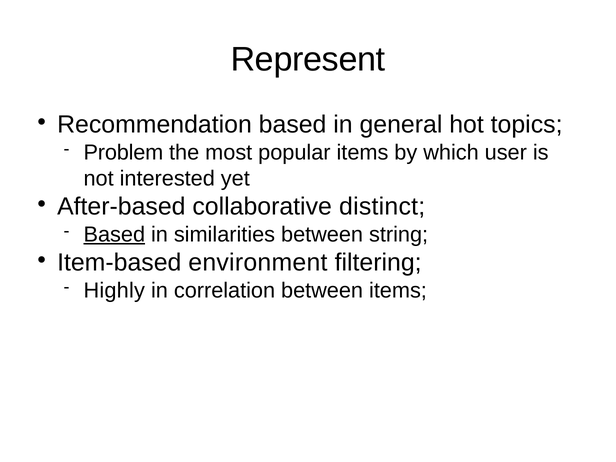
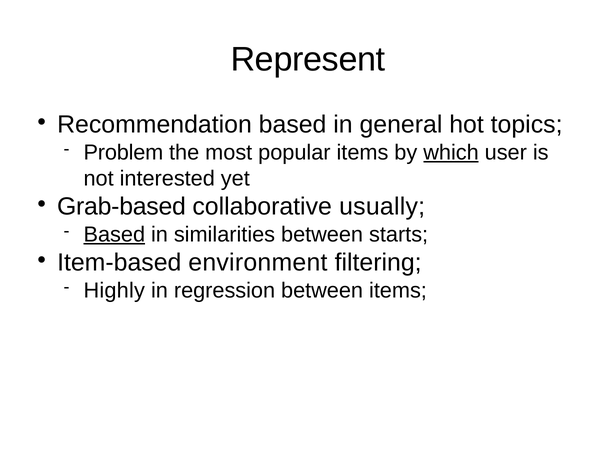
which underline: none -> present
After-based: After-based -> Grab-based
distinct: distinct -> usually
string: string -> starts
correlation: correlation -> regression
